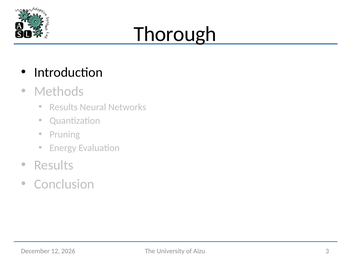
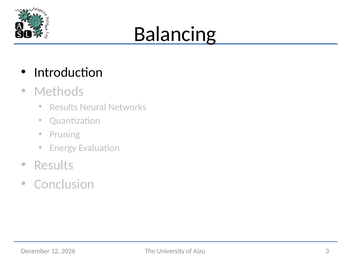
Thorough: Thorough -> Balancing
